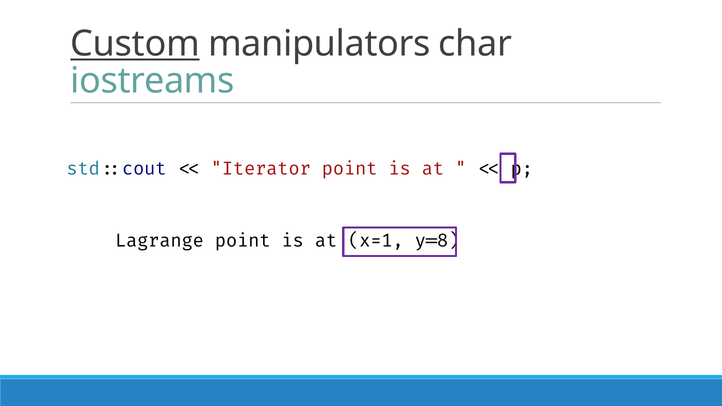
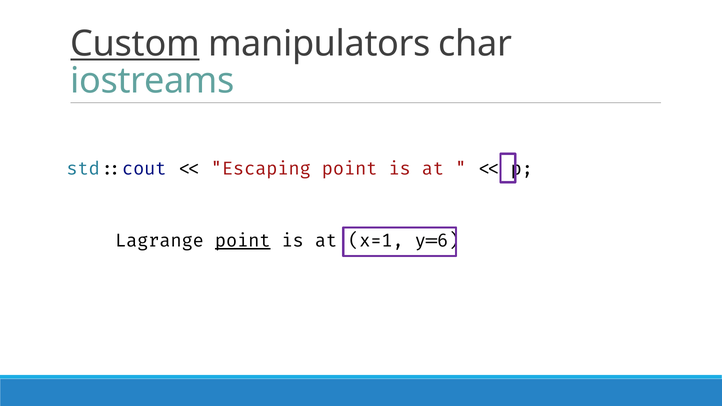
Iterator: Iterator -> Escaping
point at (243, 241) underline: none -> present
y=8: y=8 -> y=6
